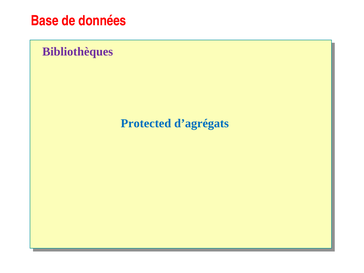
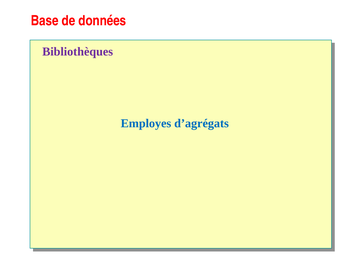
Protected: Protected -> Employes
